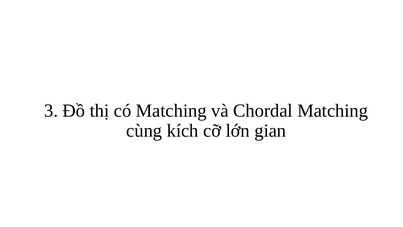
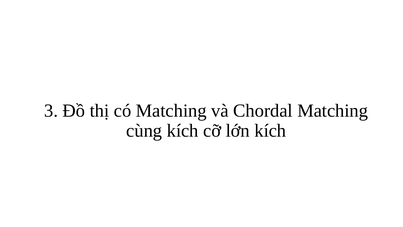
lớn gian: gian -> kích
